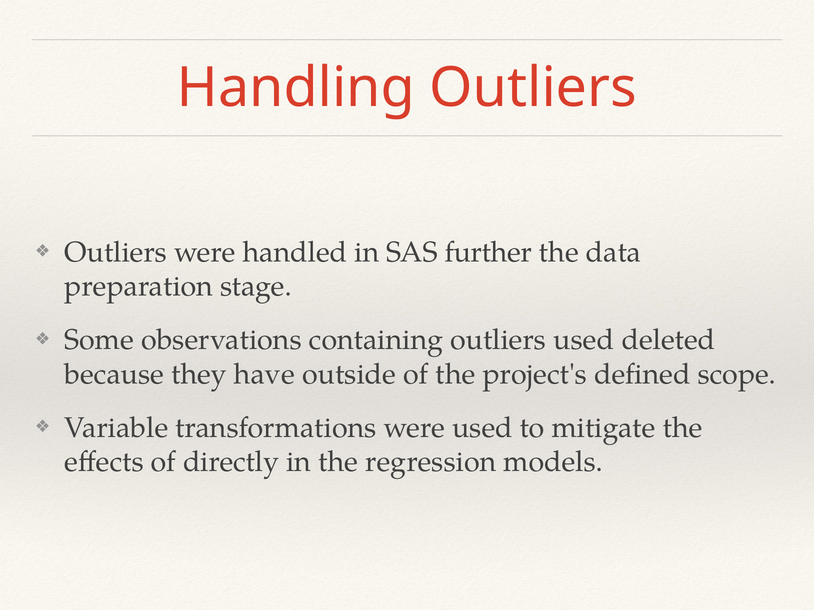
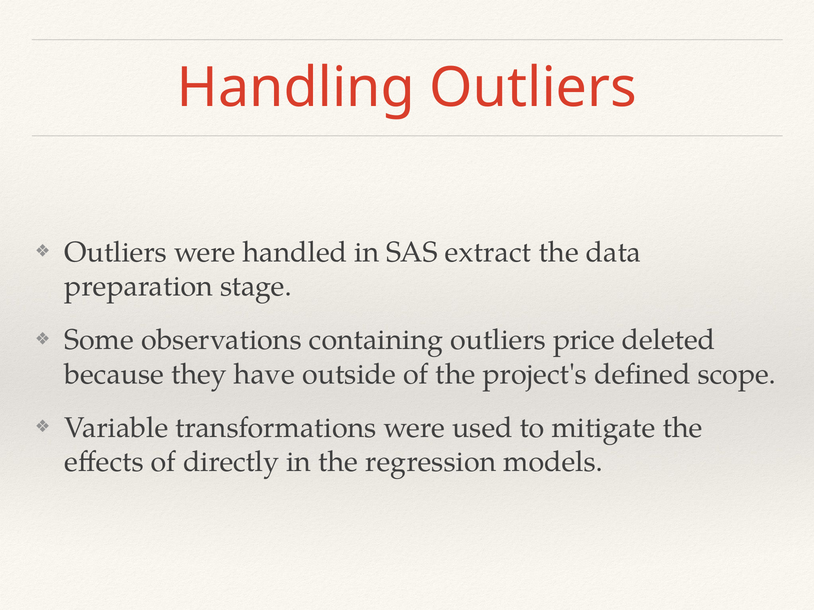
further: further -> extract
outliers used: used -> price
